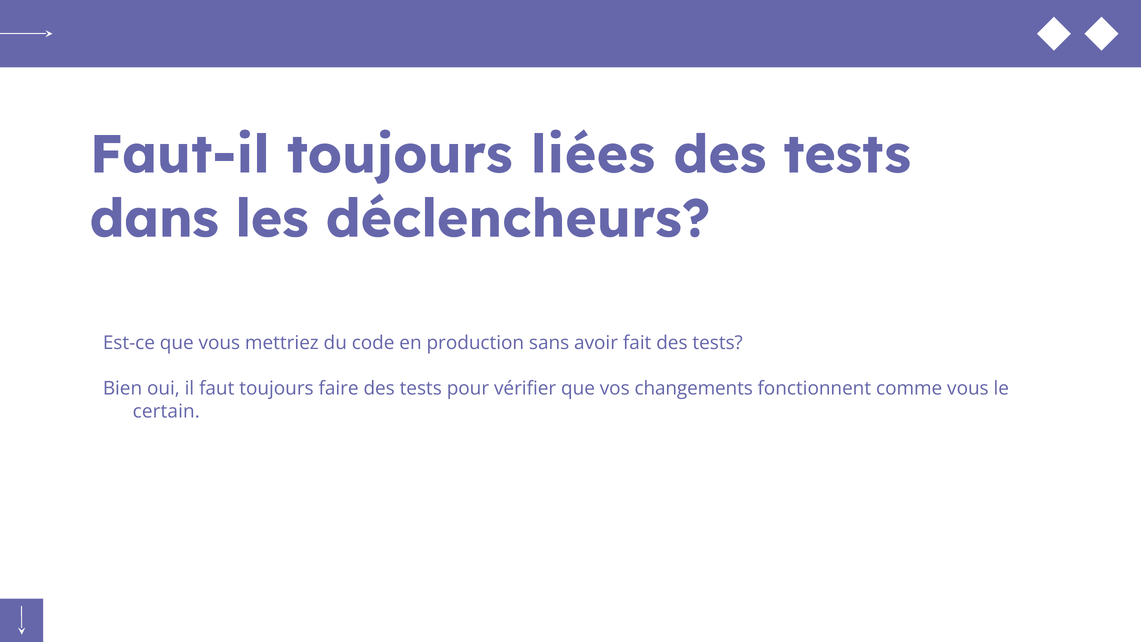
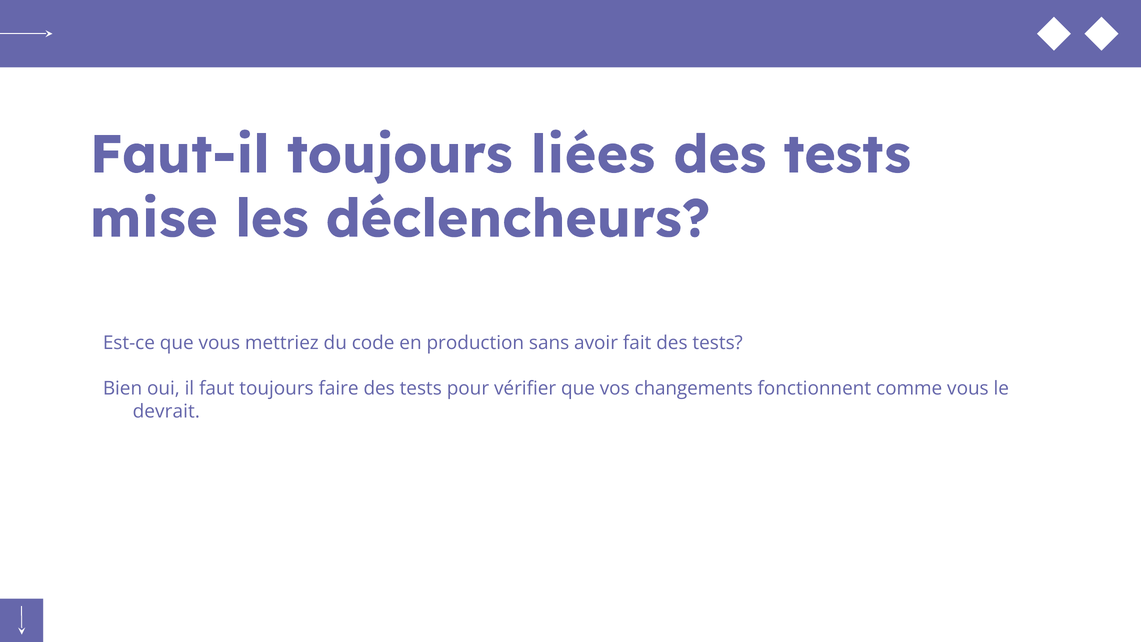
dans: dans -> mise
certain: certain -> devrait
